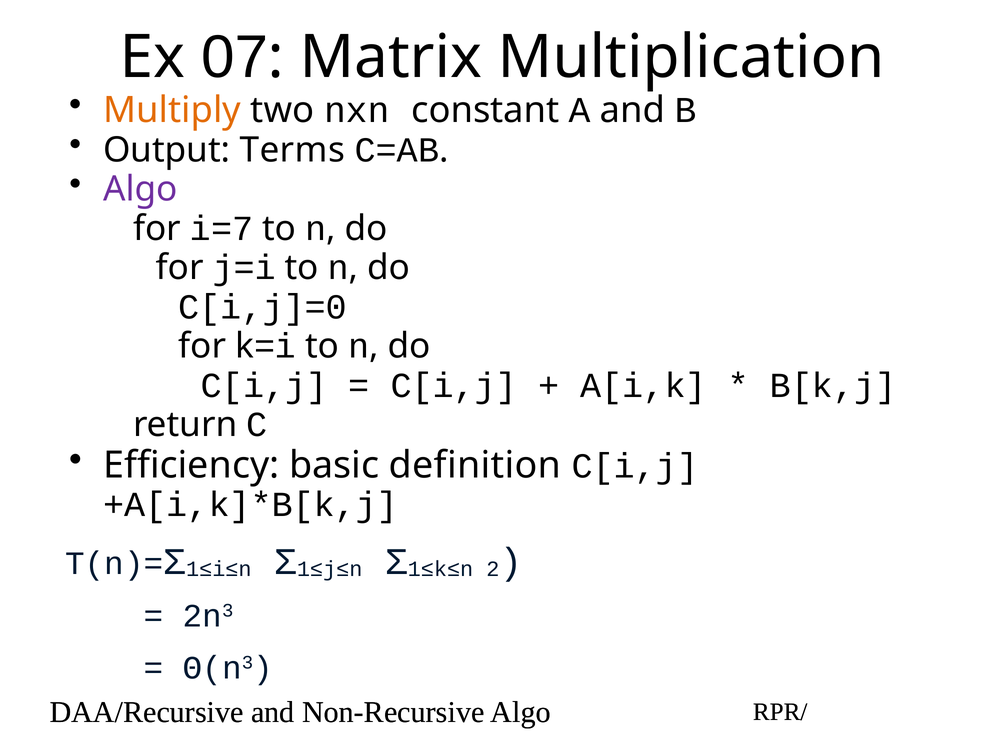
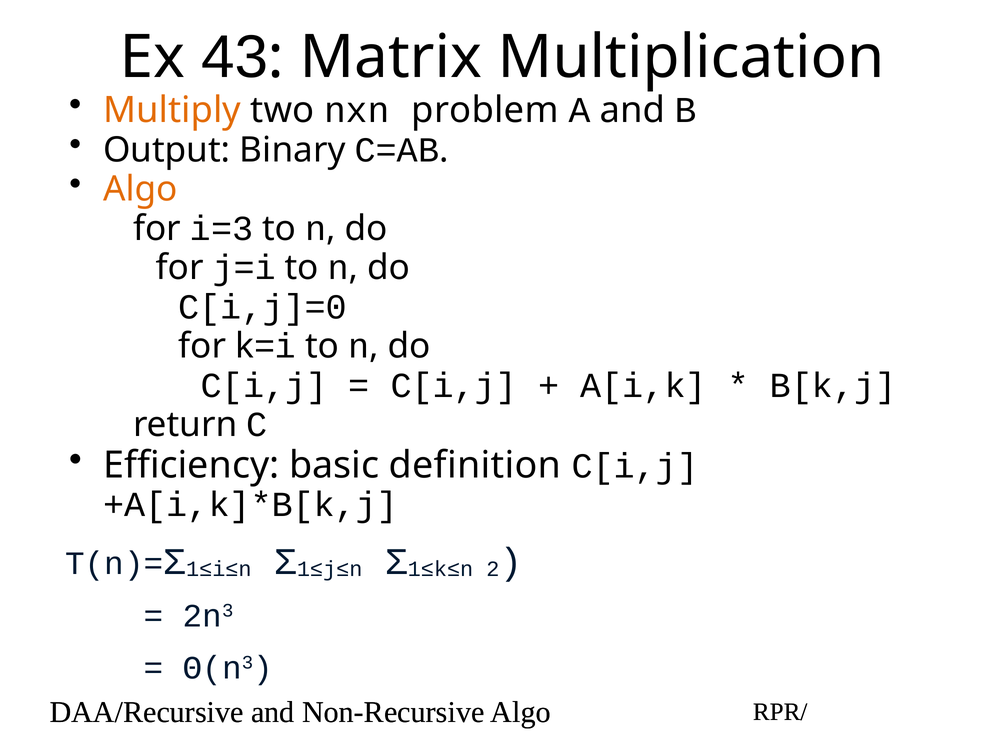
07: 07 -> 43
constant: constant -> problem
Terms: Terms -> Binary
Algo at (140, 189) colour: purple -> orange
i=7: i=7 -> i=3
